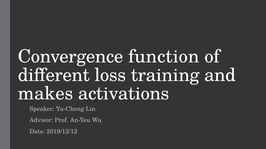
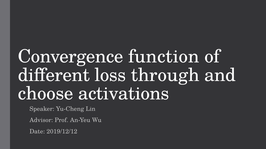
training: training -> through
makes: makes -> choose
